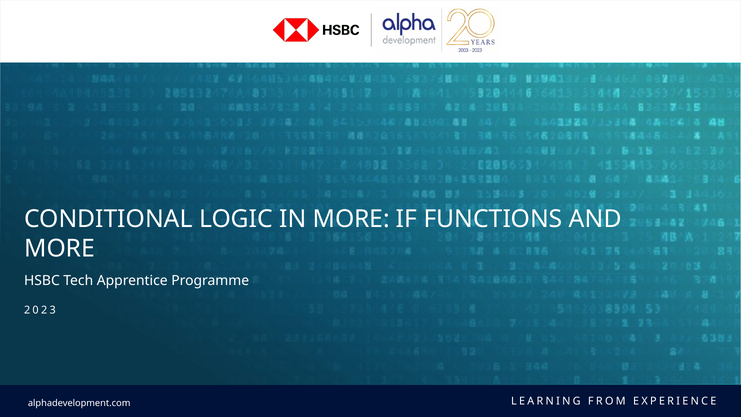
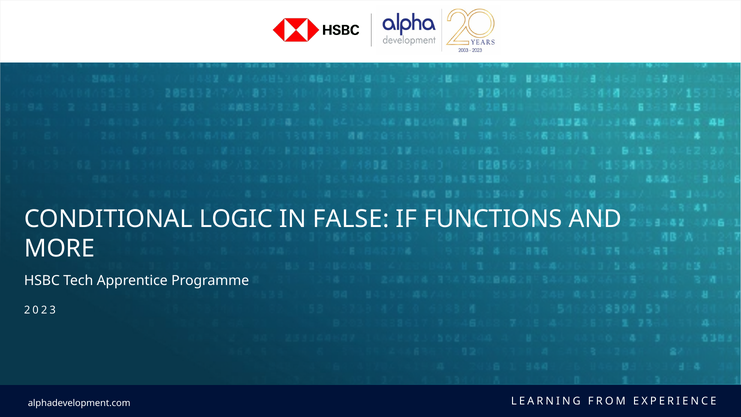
IN MORE: MORE -> FALSE
